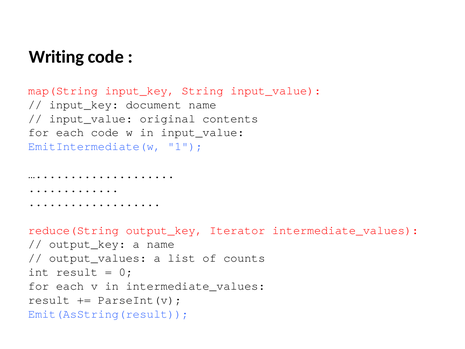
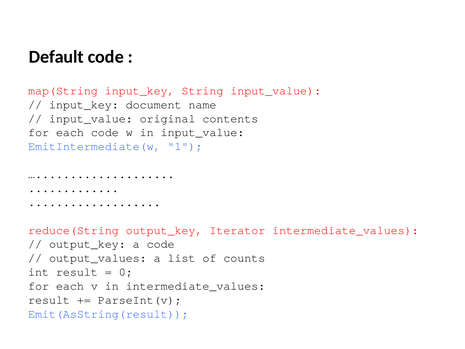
Writing: Writing -> Default
a name: name -> code
